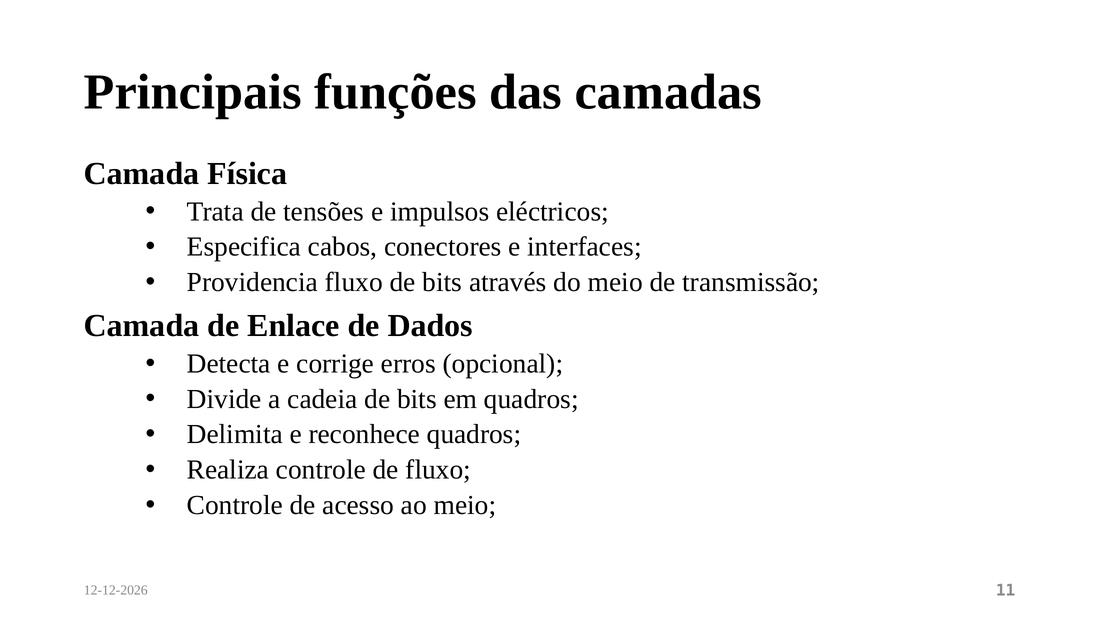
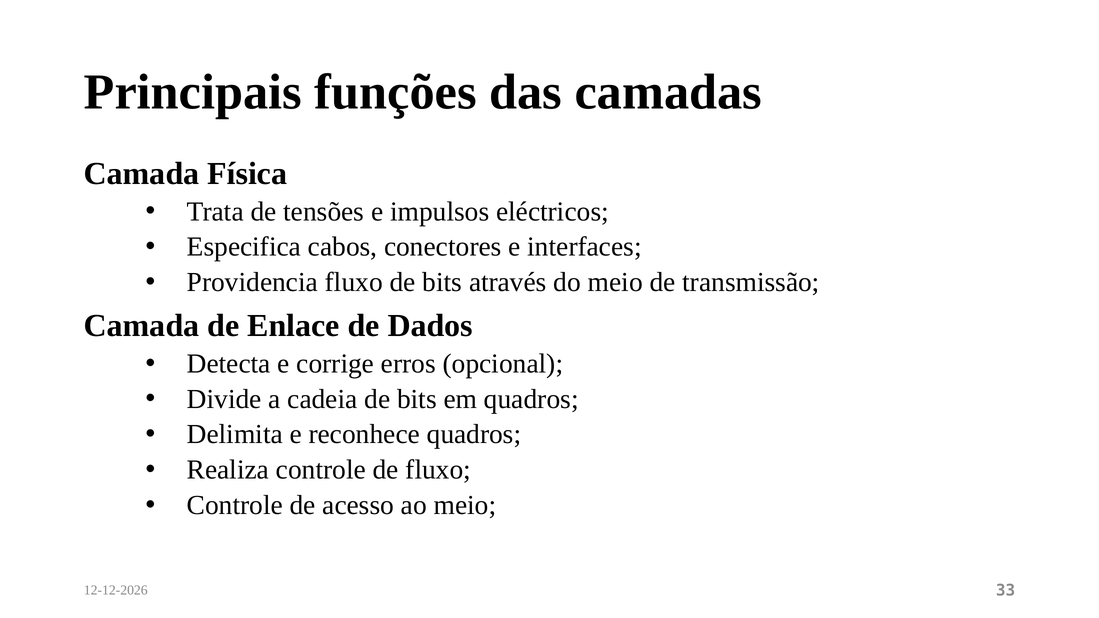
11: 11 -> 33
